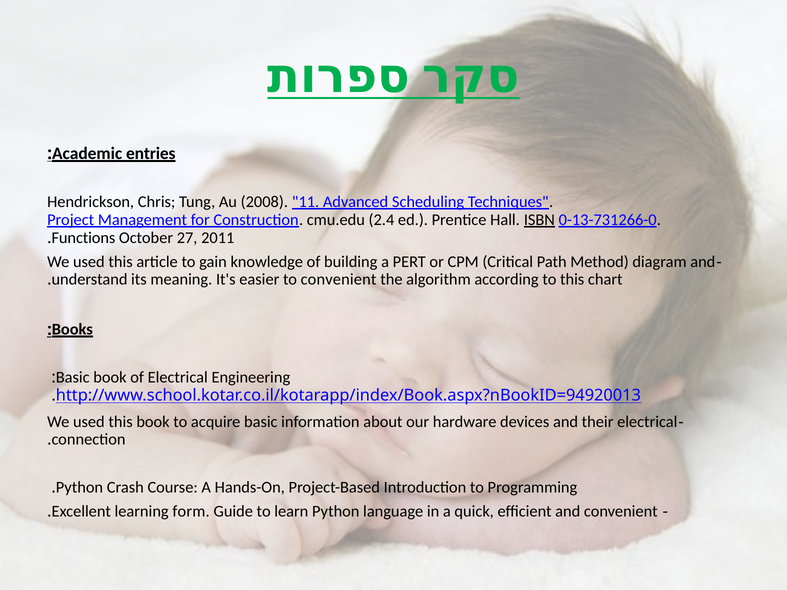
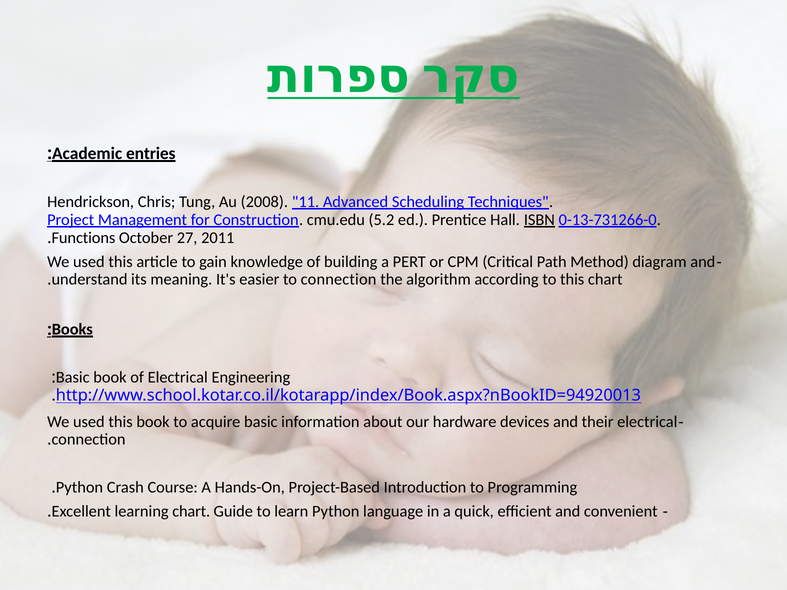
2.4: 2.4 -> 5.2
to convenient: convenient -> connection
learning form: form -> chart
